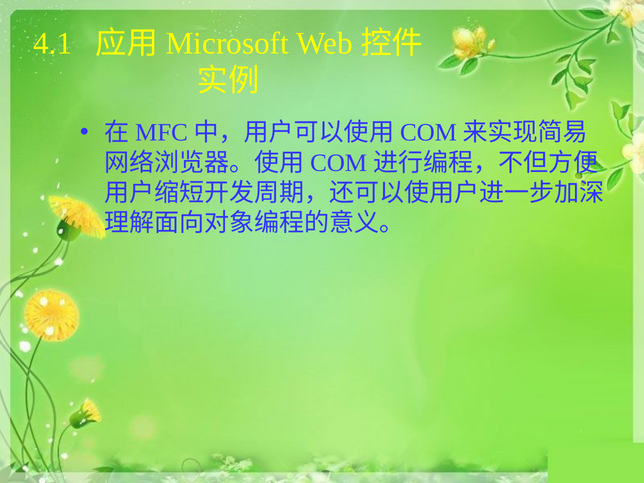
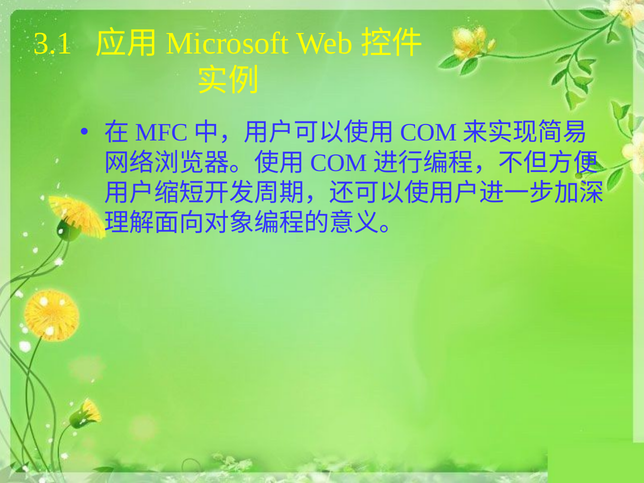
4.1: 4.1 -> 3.1
